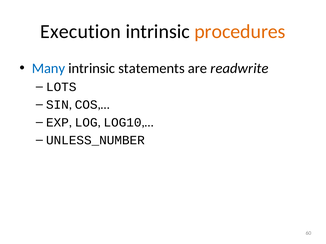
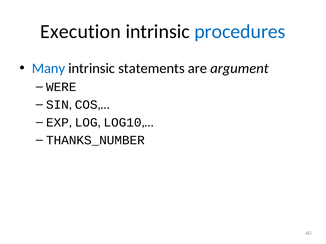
procedures colour: orange -> blue
readwrite: readwrite -> argument
LOTS: LOTS -> WERE
UNLESS_NUMBER: UNLESS_NUMBER -> THANKS_NUMBER
